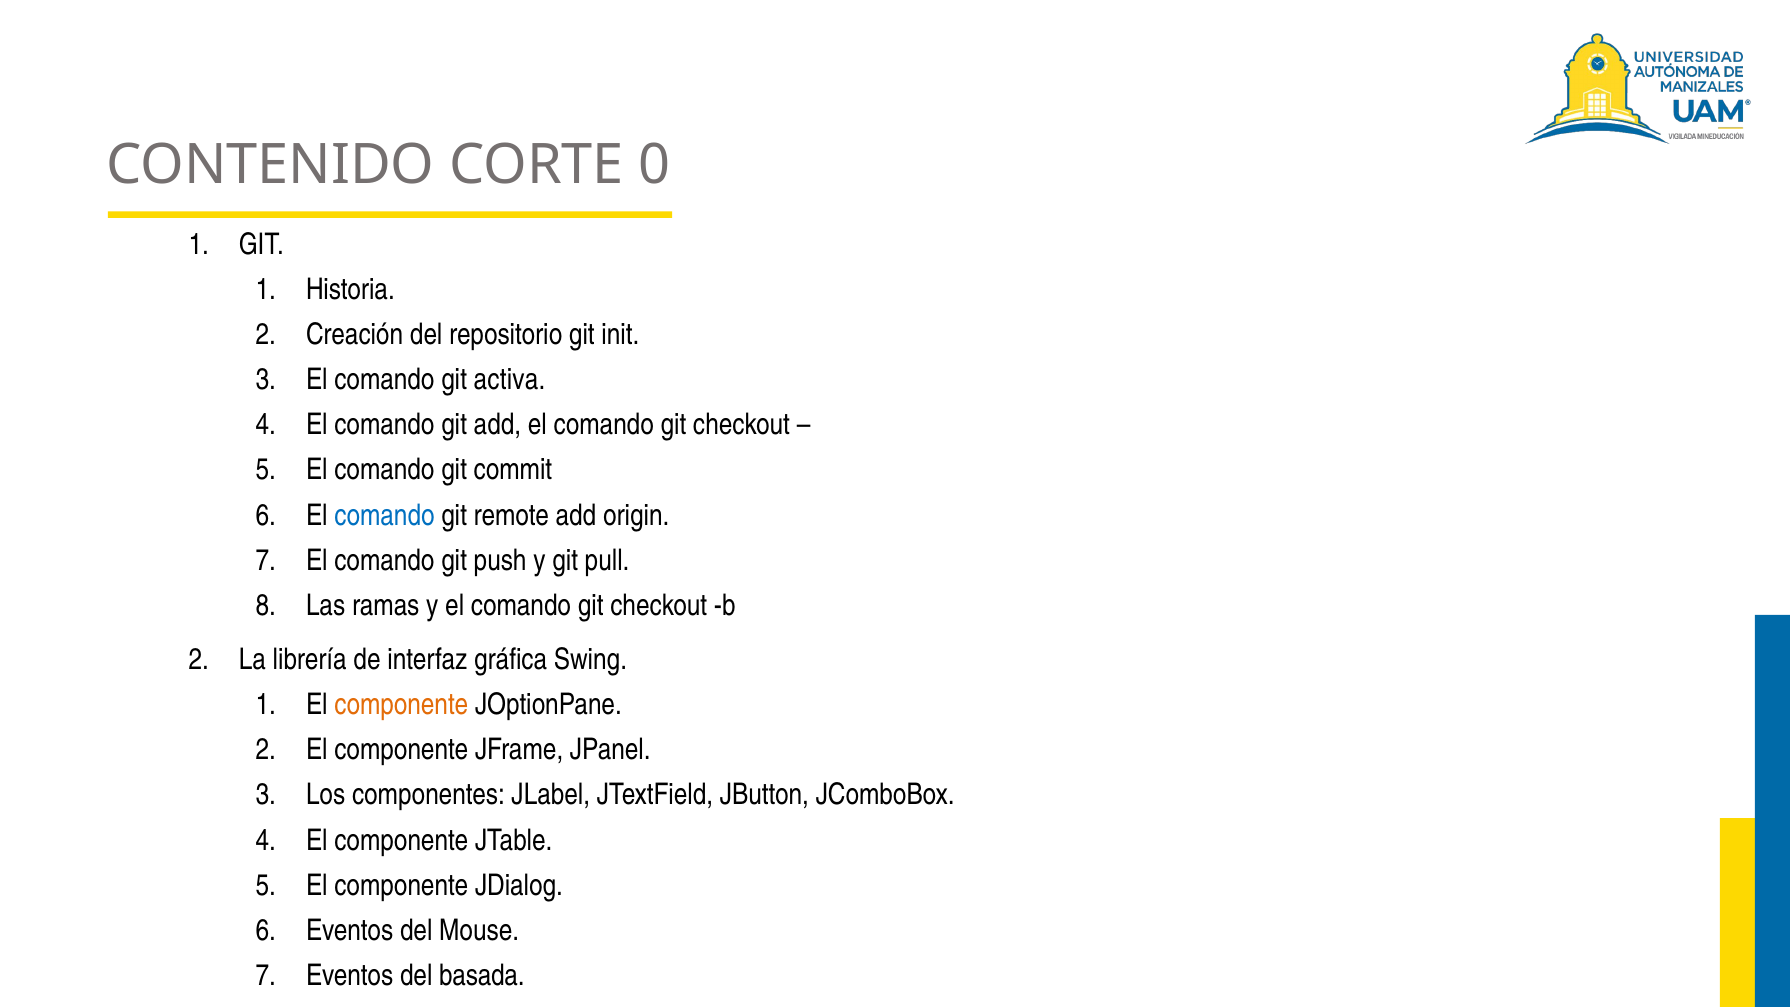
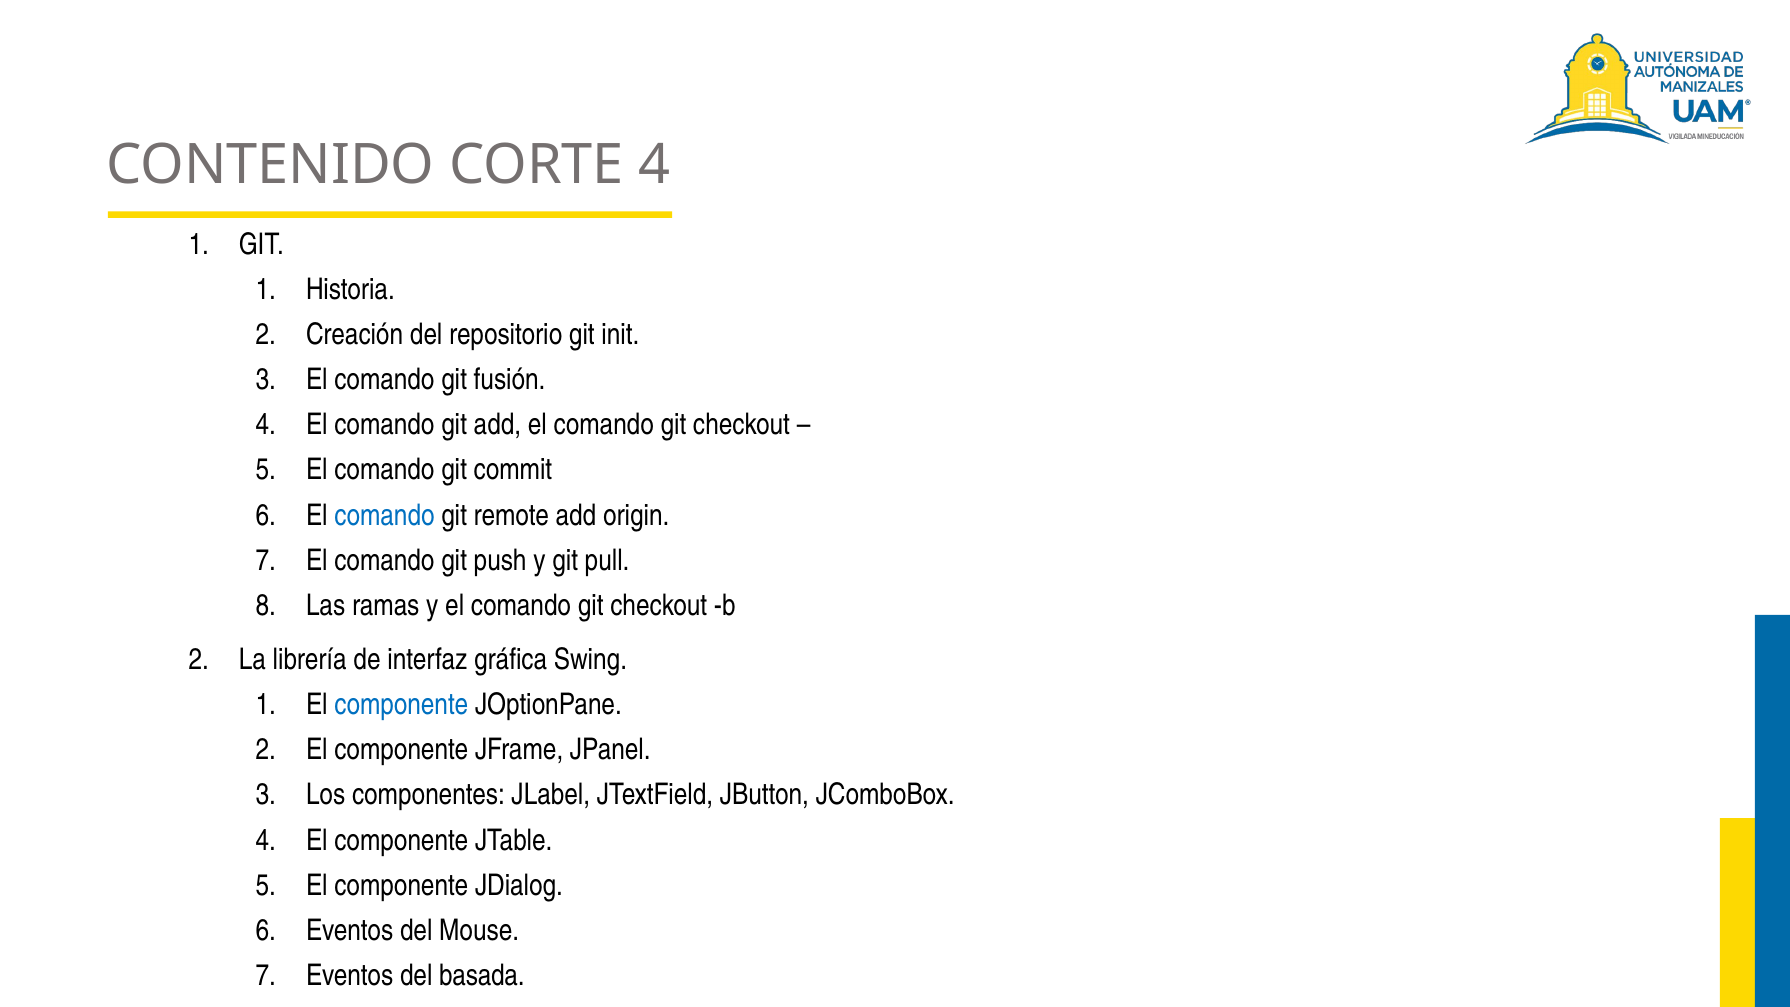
CORTE 0: 0 -> 4
activa: activa -> fusión
componente at (401, 705) colour: orange -> blue
